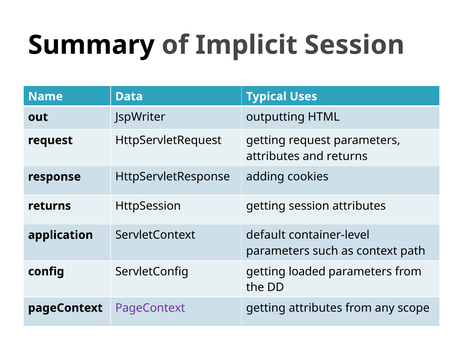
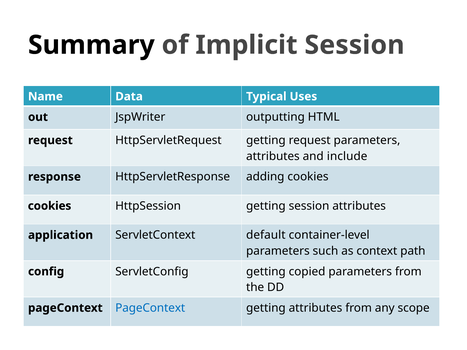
and returns: returns -> include
returns at (50, 206): returns -> cookies
loaded: loaded -> copied
PageContext at (150, 308) colour: purple -> blue
